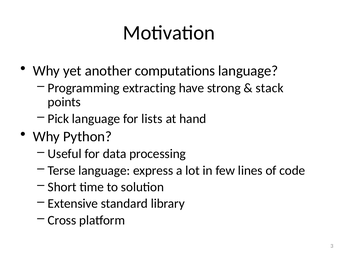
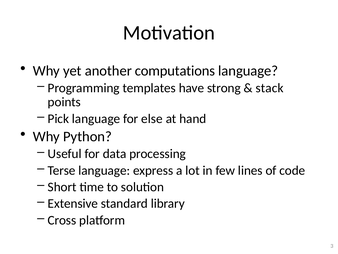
extracting: extracting -> templates
lists: lists -> else
